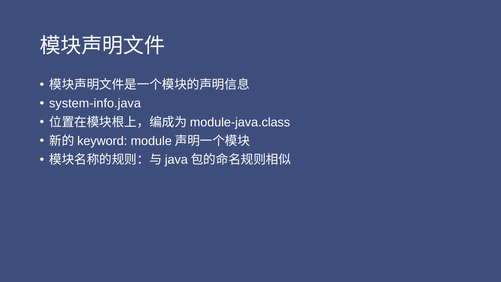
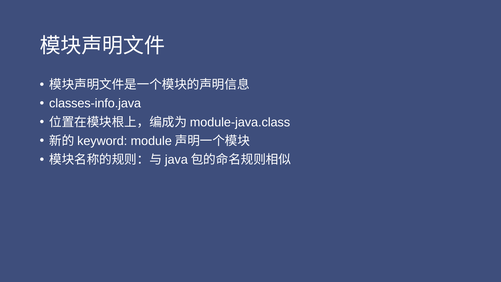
system-info.java: system-info.java -> classes-info.java
